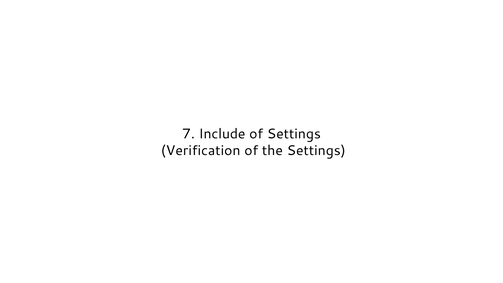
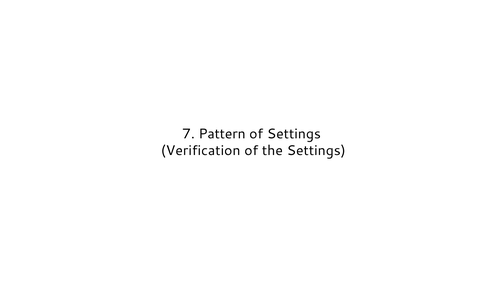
Include: Include -> Pattern
